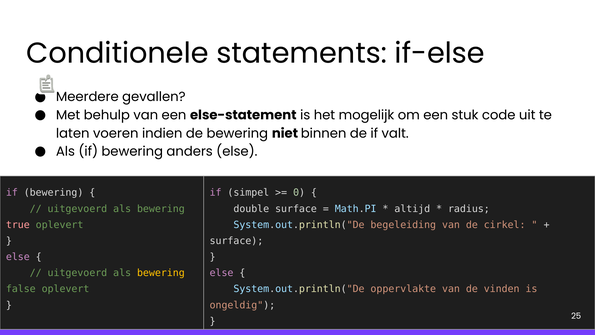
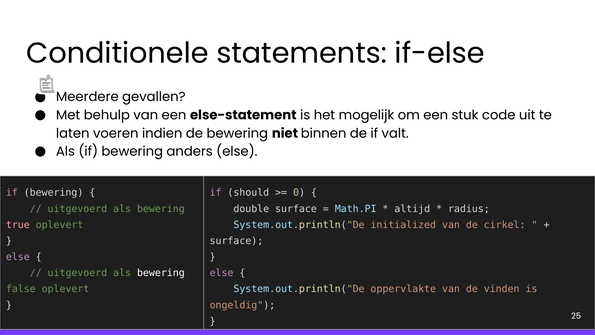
simpel: simpel -> should
begeleiding: begeleiding -> initialized
bewering at (161, 273) colour: yellow -> white
